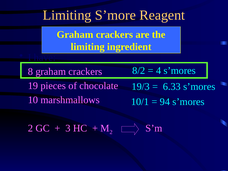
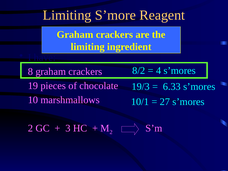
94: 94 -> 27
